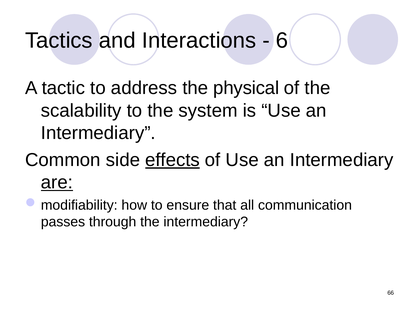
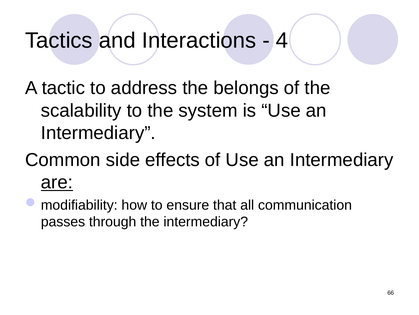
6: 6 -> 4
physical: physical -> belongs
effects underline: present -> none
